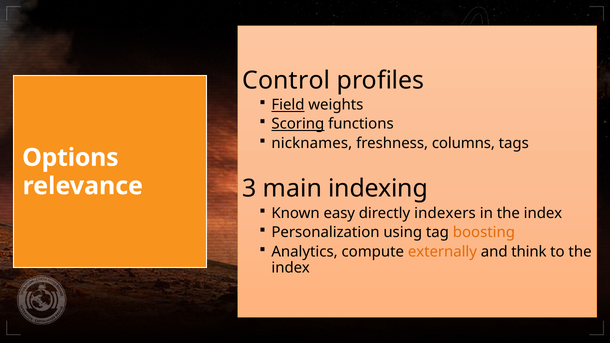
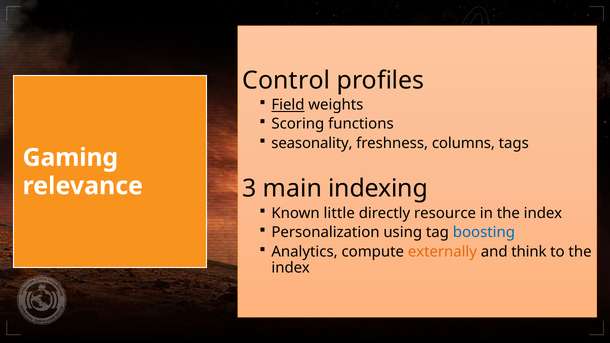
Scoring underline: present -> none
nicknames: nicknames -> seasonality
Options: Options -> Gaming
easy: easy -> little
indexers: indexers -> resource
boosting colour: orange -> blue
